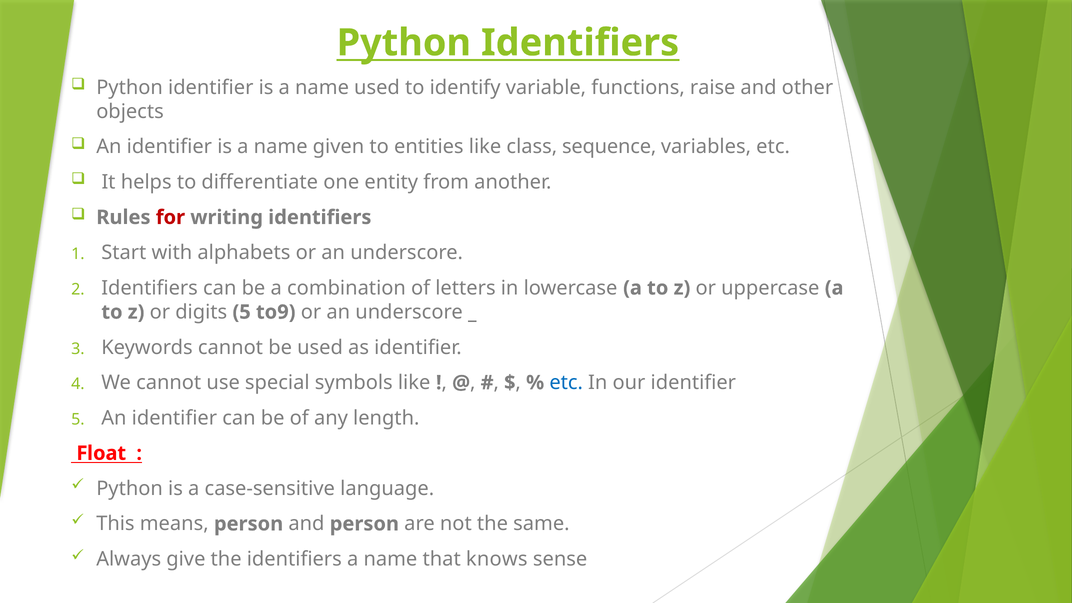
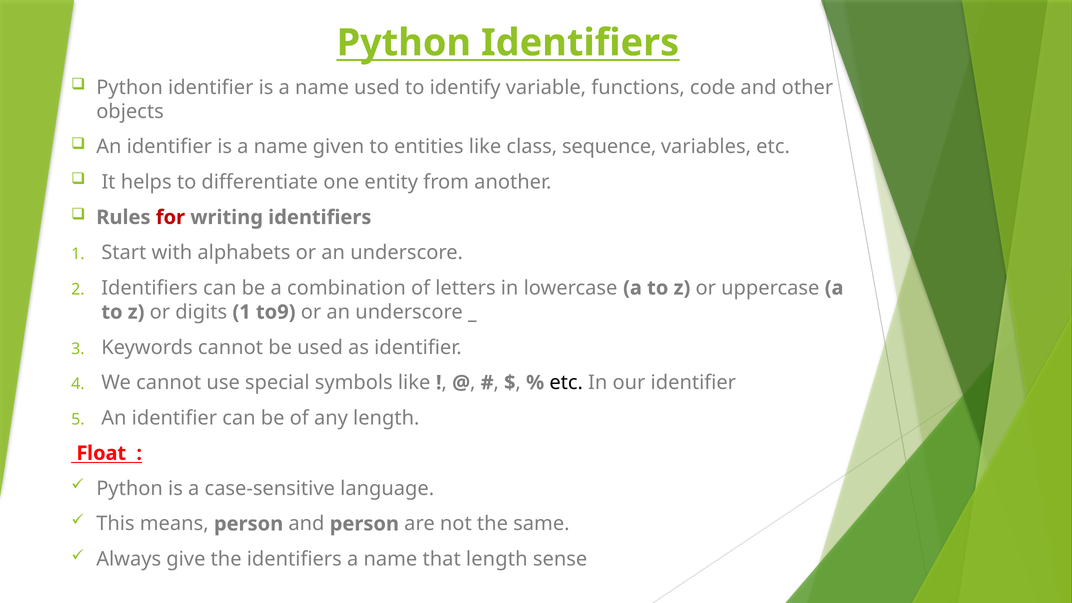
raise: raise -> code
digits 5: 5 -> 1
etc at (566, 383) colour: blue -> black
that knows: knows -> length
